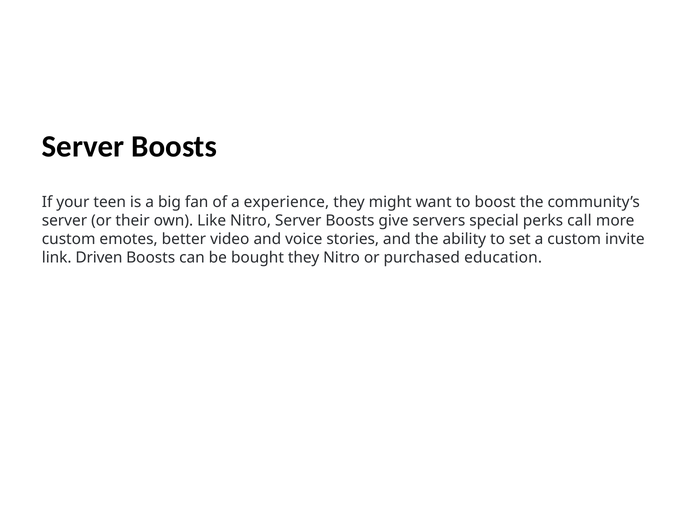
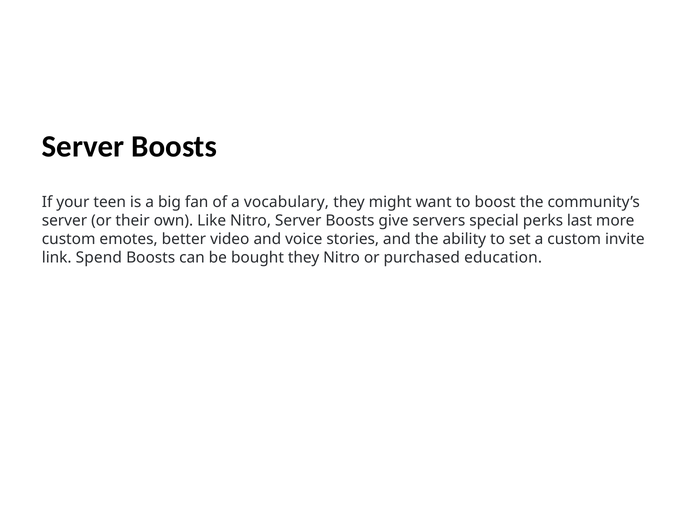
experience: experience -> vocabulary
call: call -> last
Driven: Driven -> Spend
